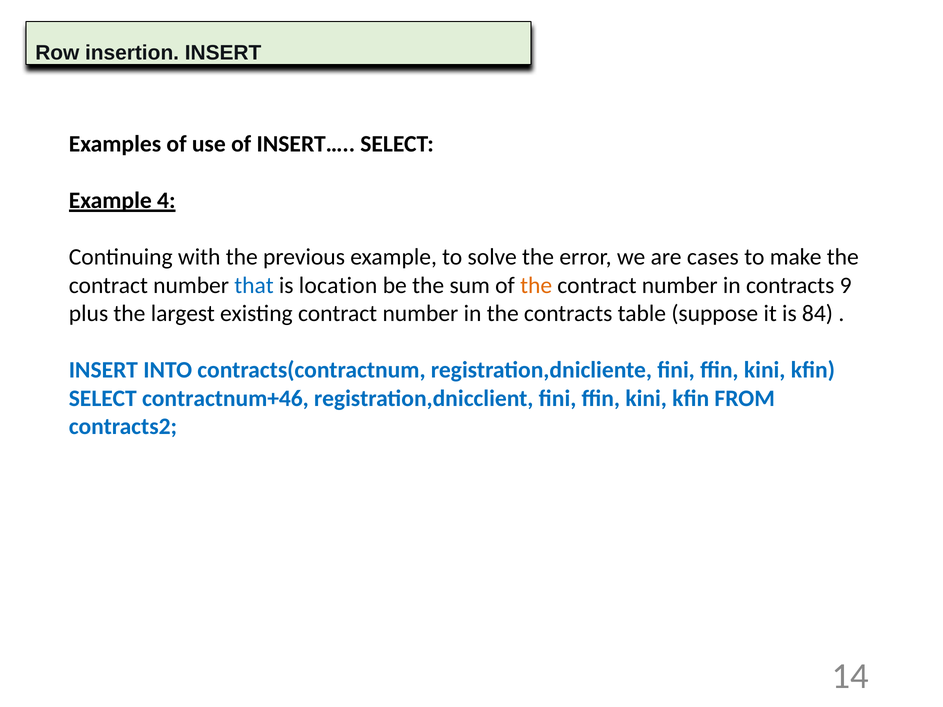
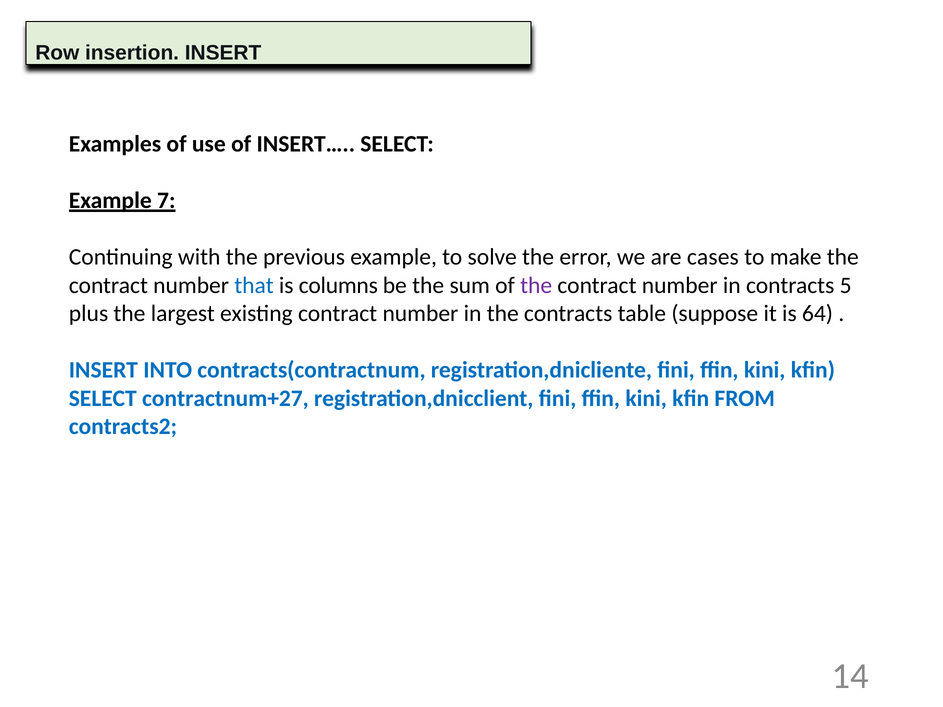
4: 4 -> 7
location: location -> columns
the at (536, 285) colour: orange -> purple
9: 9 -> 5
84: 84 -> 64
contractnum+46: contractnum+46 -> contractnum+27
